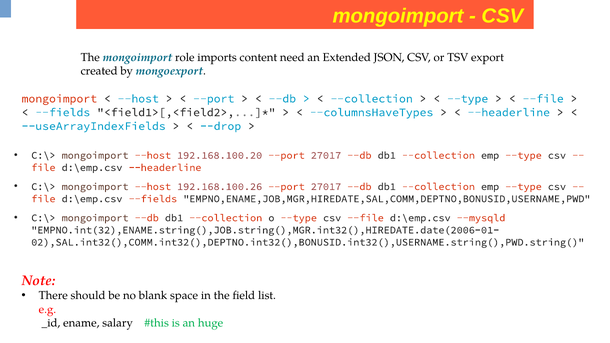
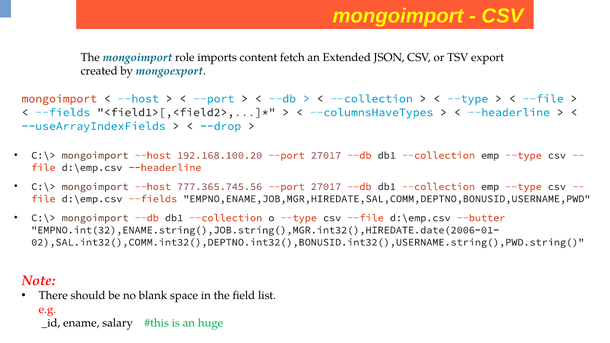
need: need -> fetch
192.168.100.26: 192.168.100.26 -> 777.365.745.56
--mysqld: --mysqld -> --butter
